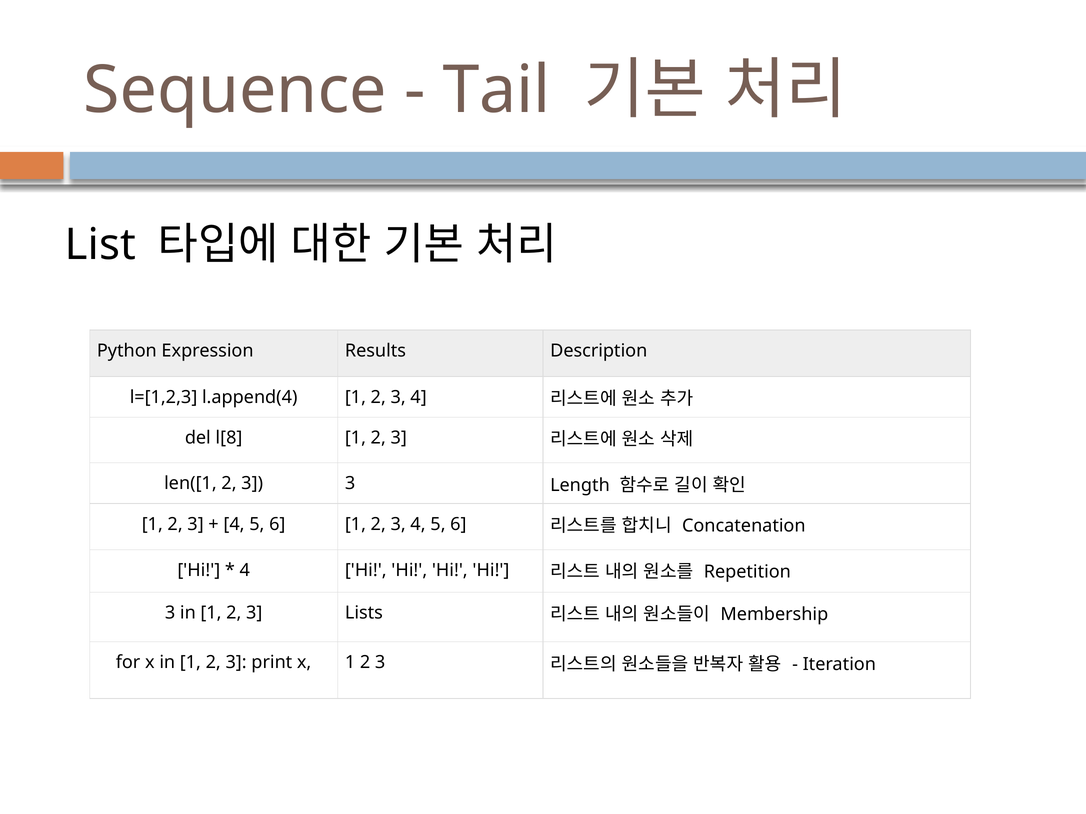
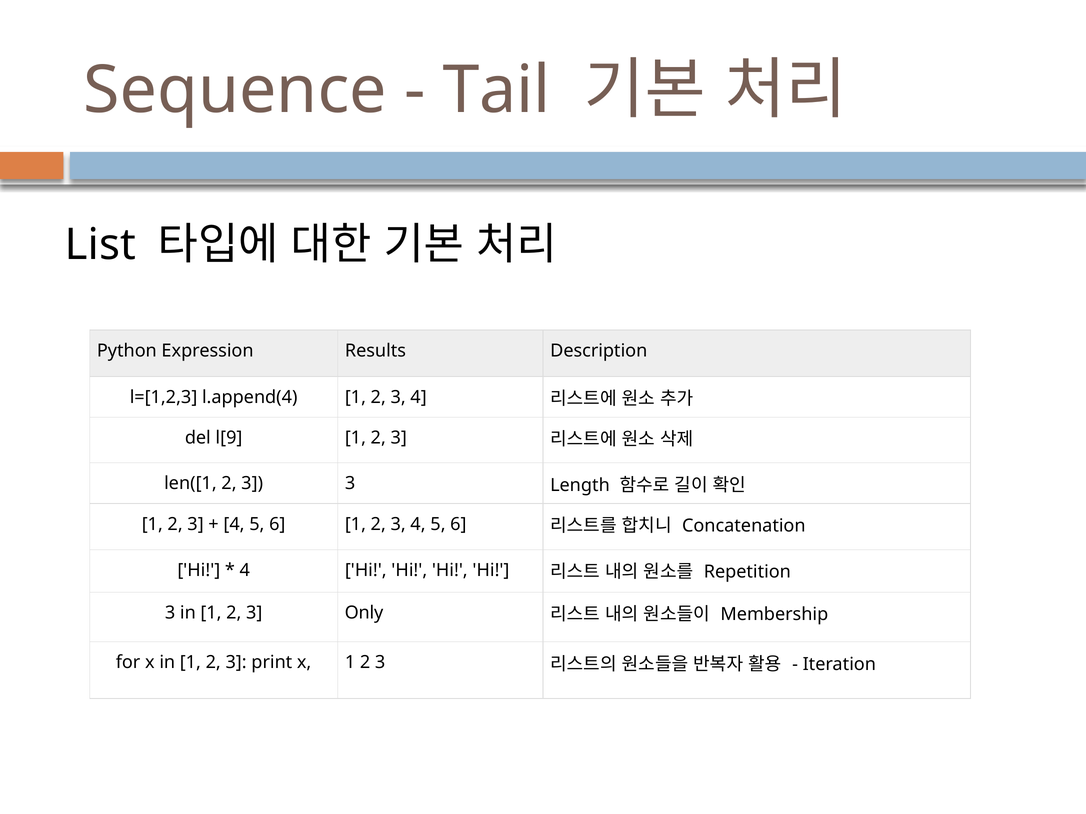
l[8: l[8 -> l[9
Lists: Lists -> Only
